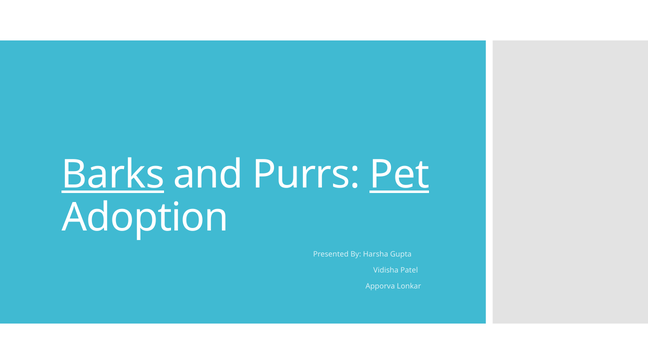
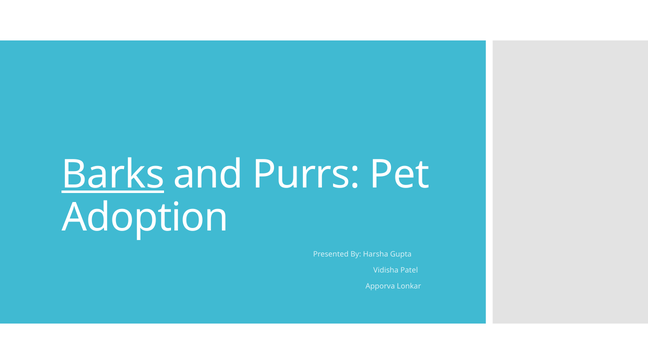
Pet underline: present -> none
